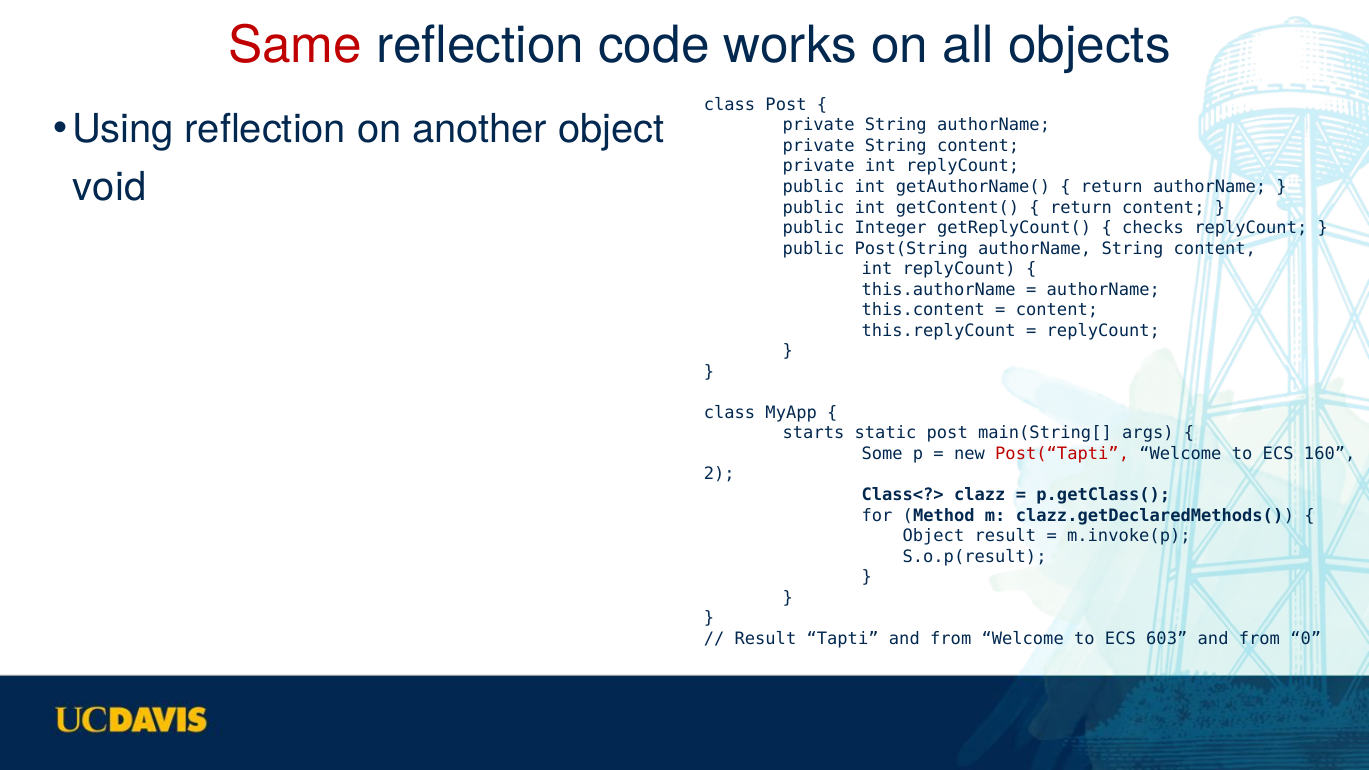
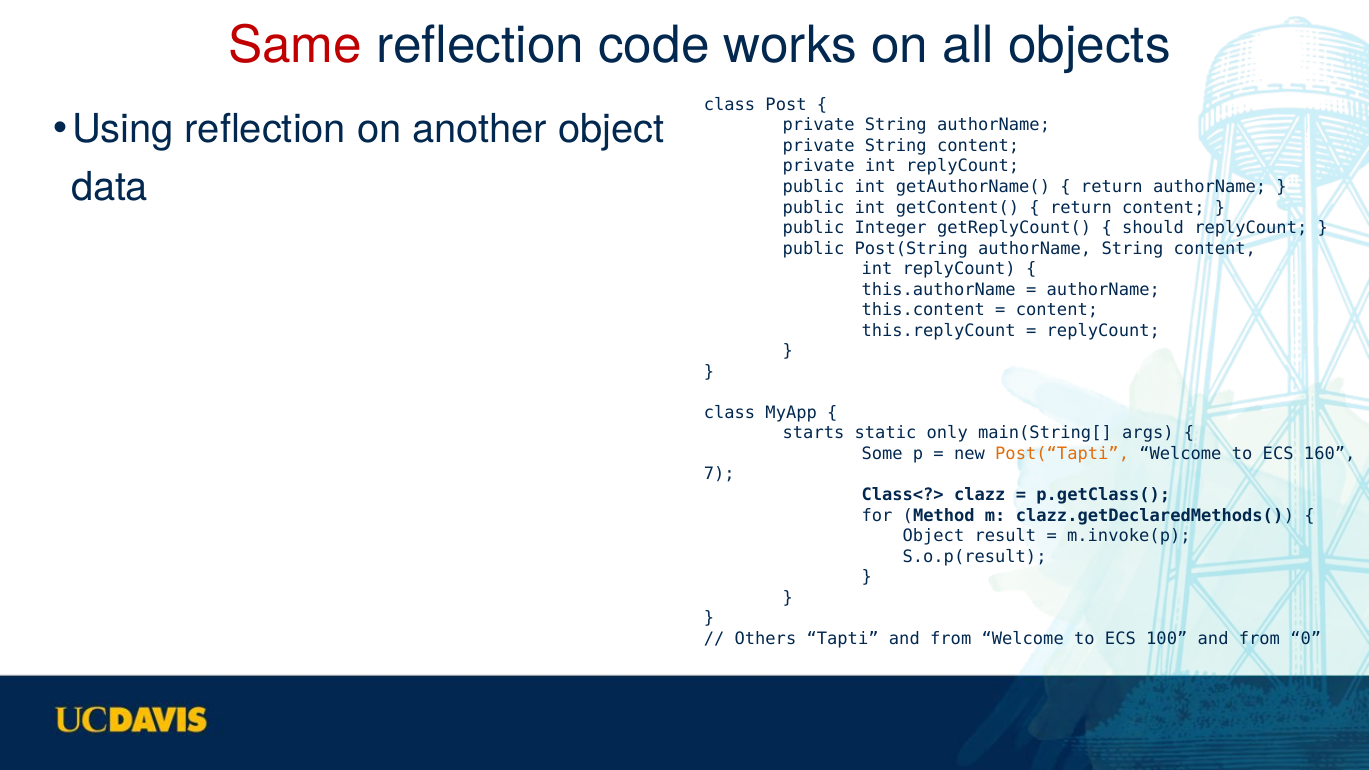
void: void -> data
checks: checks -> should
static post: post -> only
Post(“Tapti colour: red -> orange
2: 2 -> 7
Result at (765, 639): Result -> Others
603: 603 -> 100
